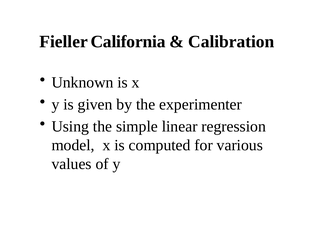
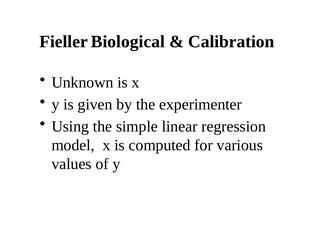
California: California -> Biological
